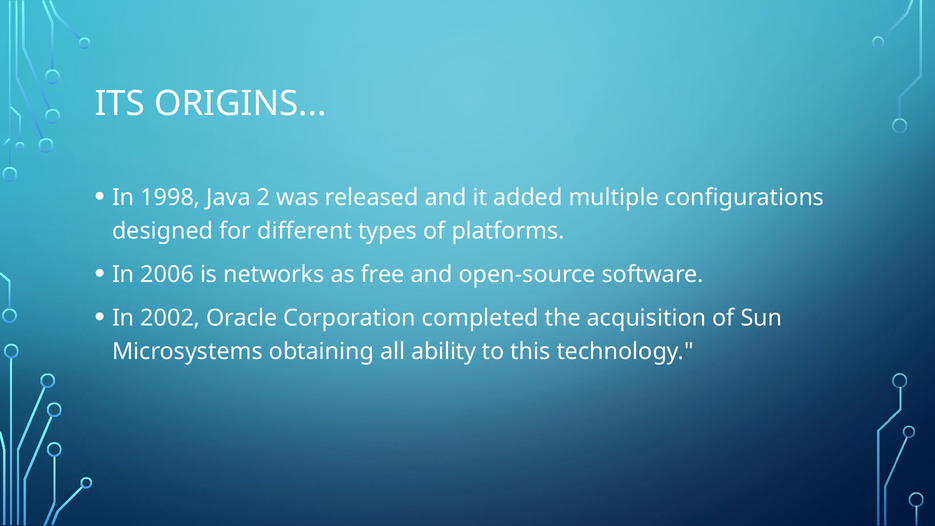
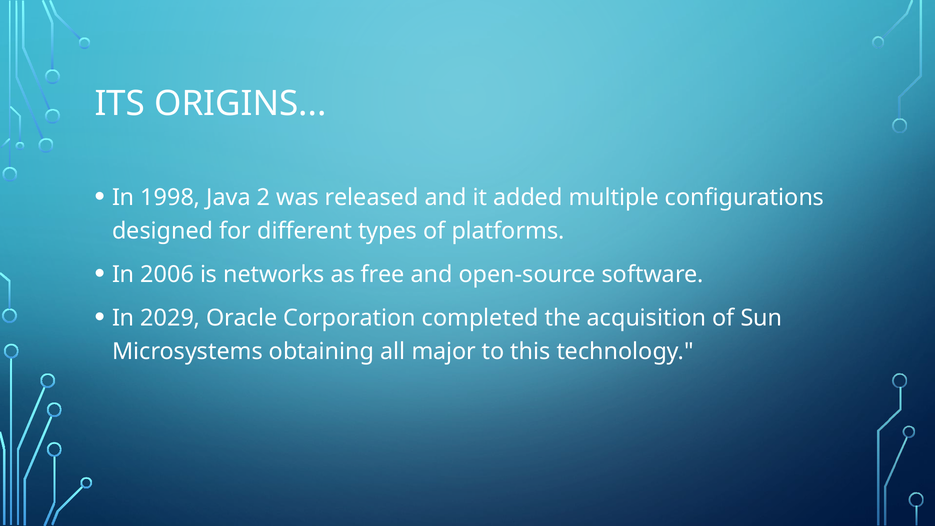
2002: 2002 -> 2029
ability: ability -> major
